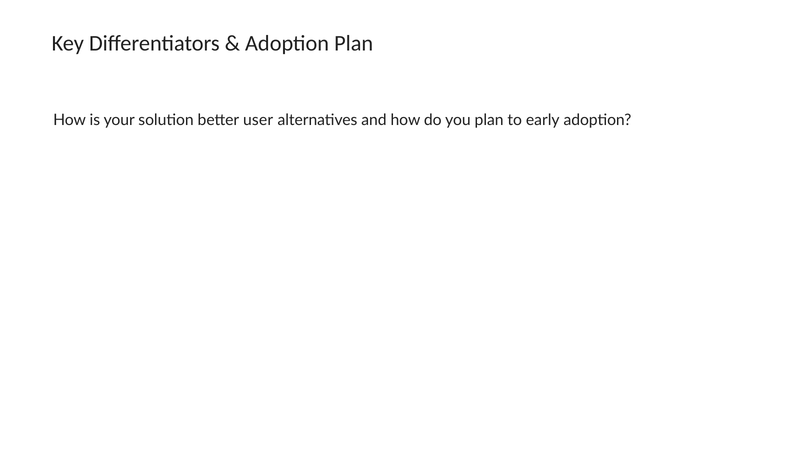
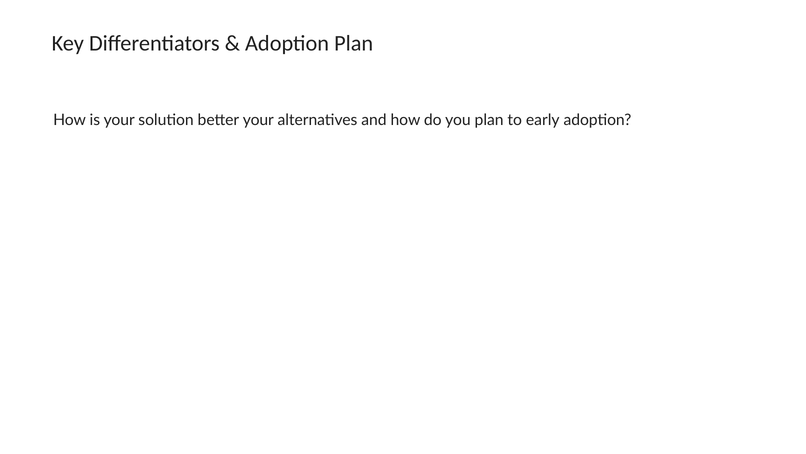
better user: user -> your
